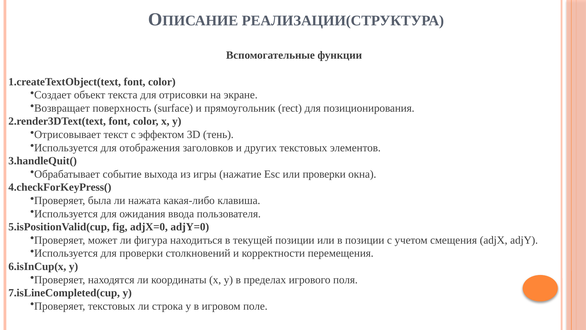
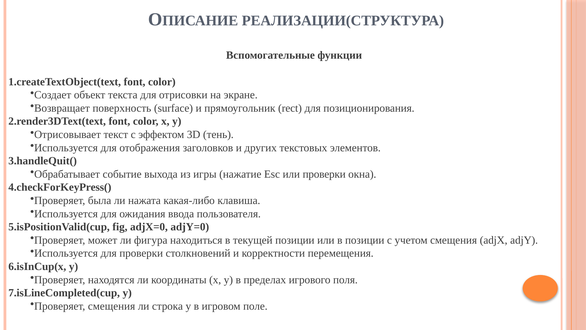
Проверяет текстовых: текстовых -> смещения
